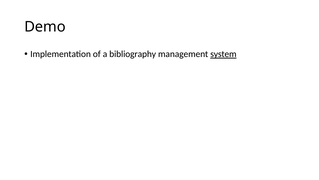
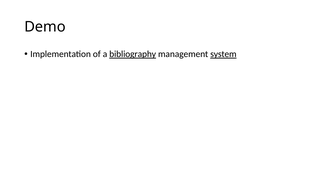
bibliography underline: none -> present
